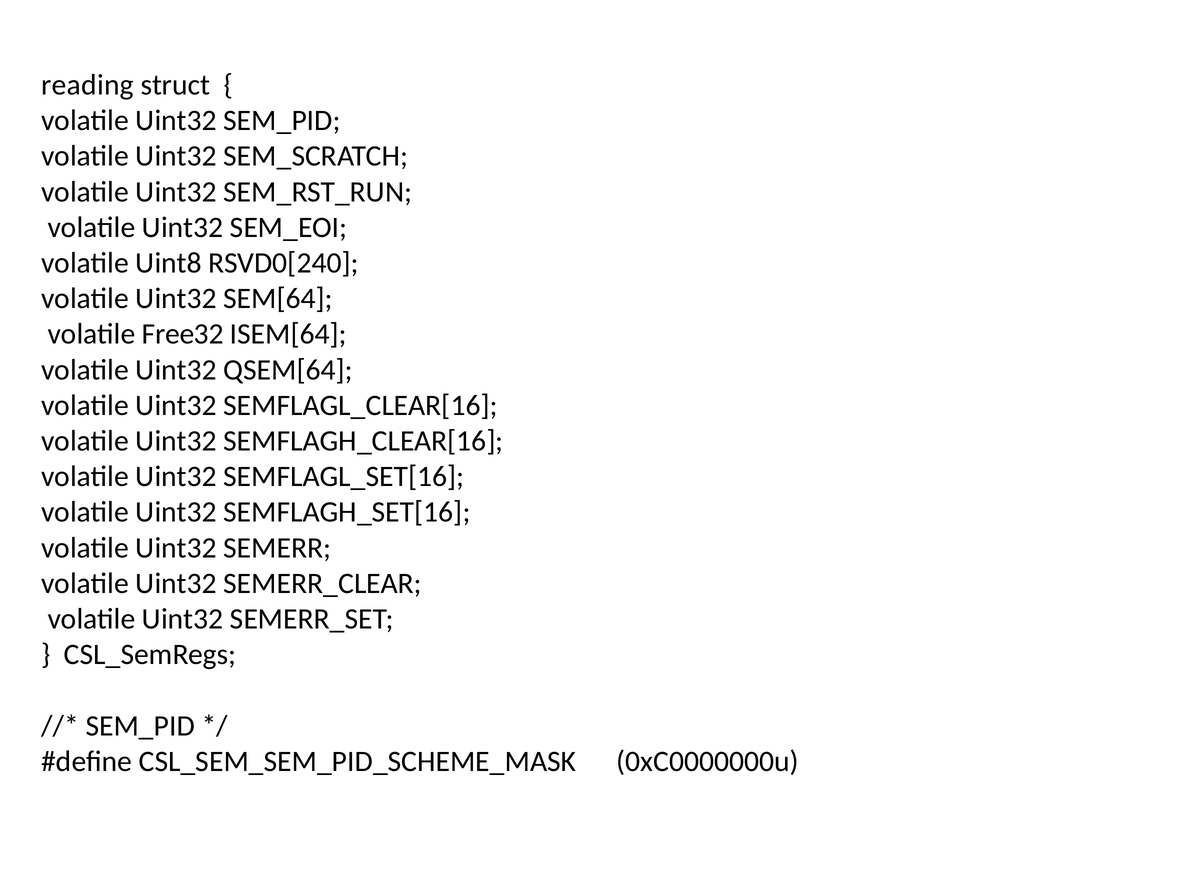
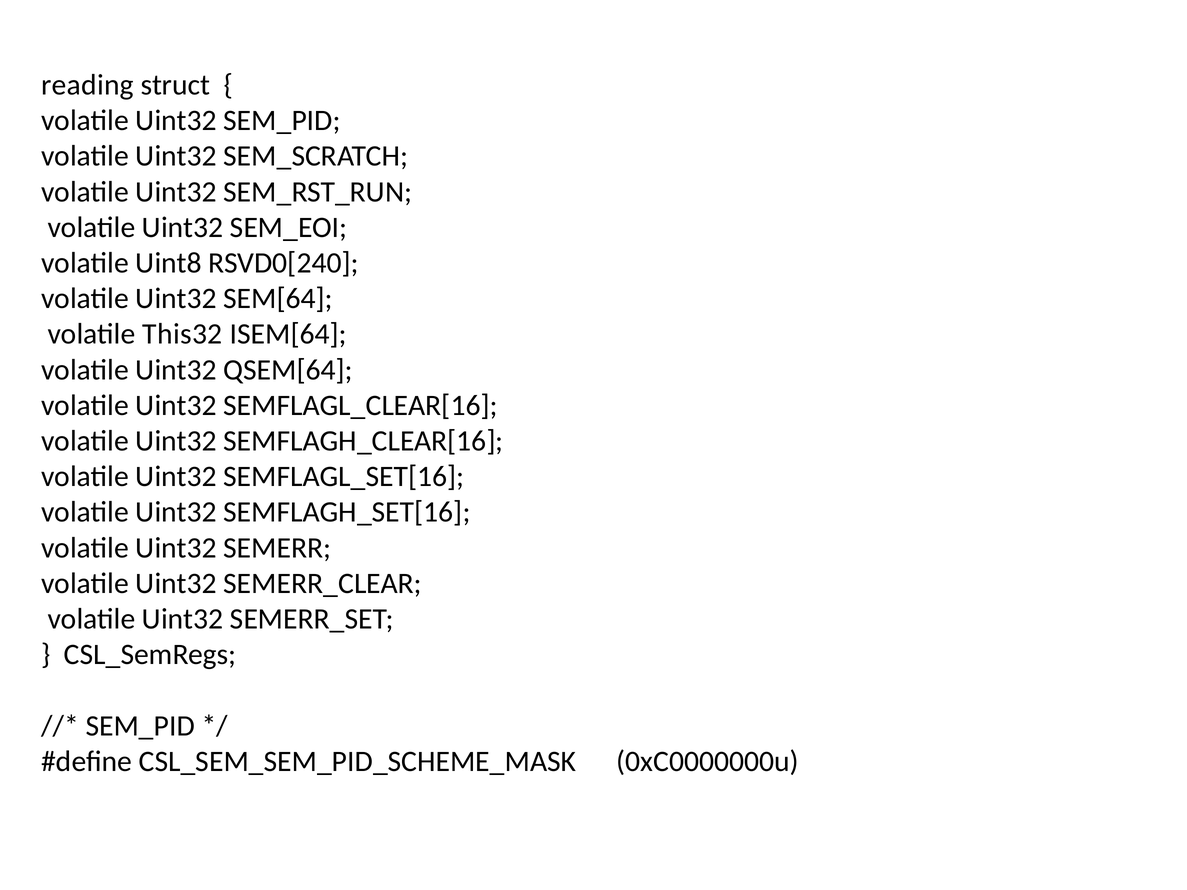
Free32: Free32 -> This32
